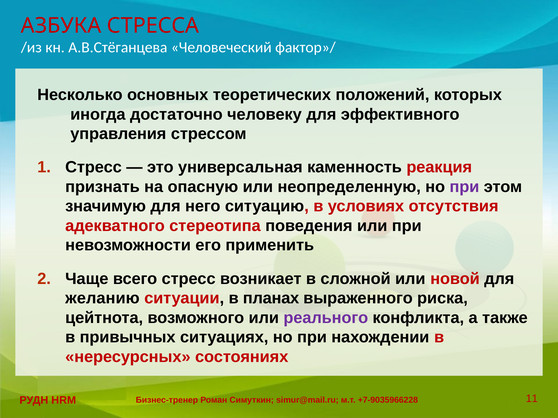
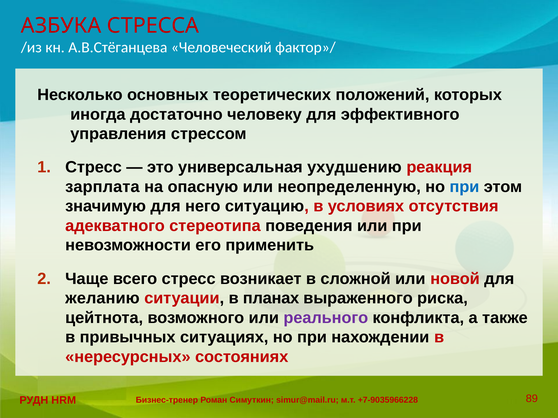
каменность: каменность -> ухудшению
признать: признать -> зарплата
при at (464, 187) colour: purple -> blue
11: 11 -> 89
